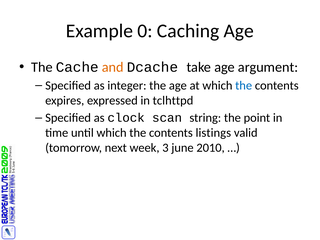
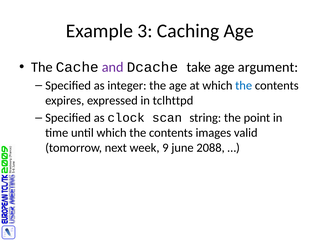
0: 0 -> 3
and colour: orange -> purple
listings: listings -> images
3: 3 -> 9
2010: 2010 -> 2088
